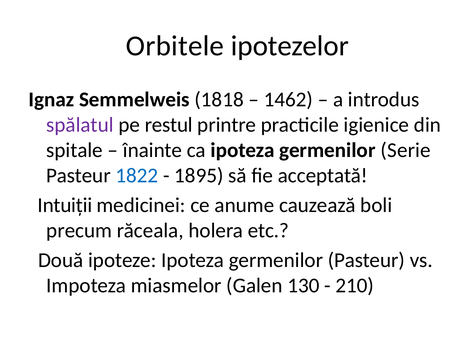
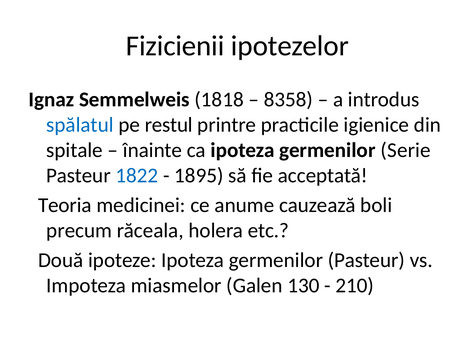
Orbitele: Orbitele -> Fizicienii
1462: 1462 -> 8358
spălatul colour: purple -> blue
Intuiții: Intuiții -> Teoria
